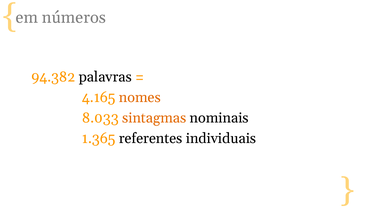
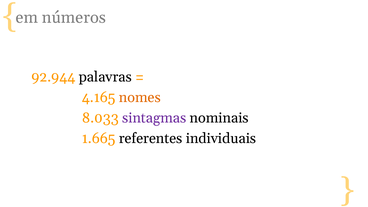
94.382: 94.382 -> 92.944
sintagmas colour: orange -> purple
1.365: 1.365 -> 1.665
